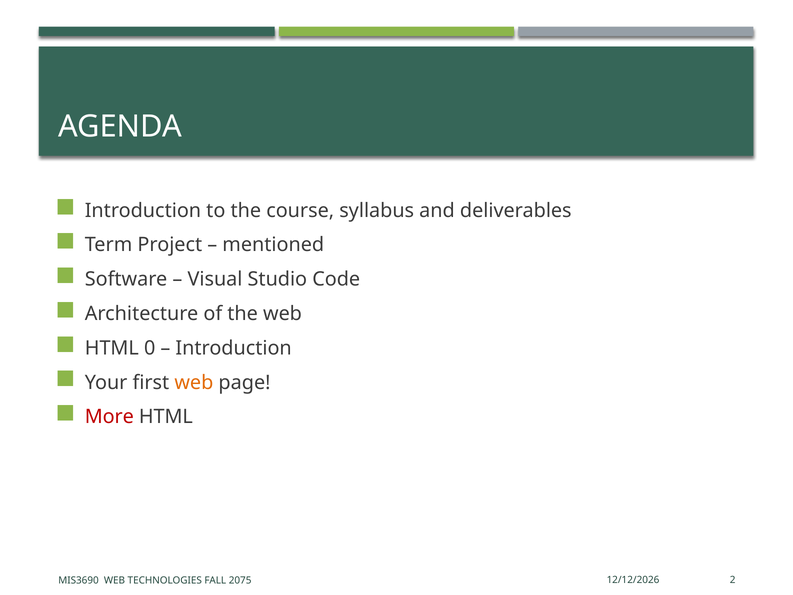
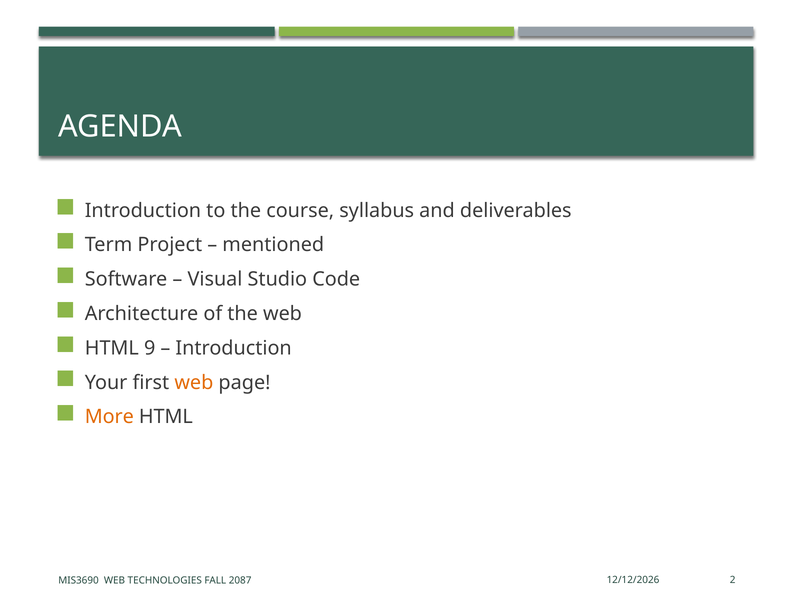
0: 0 -> 9
More colour: red -> orange
2075: 2075 -> 2087
